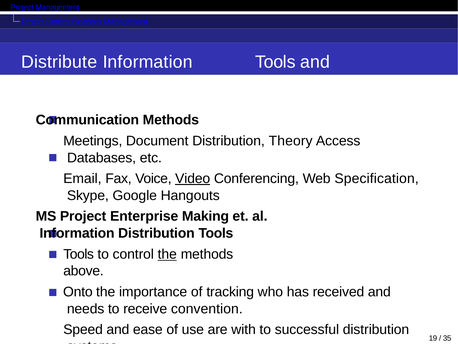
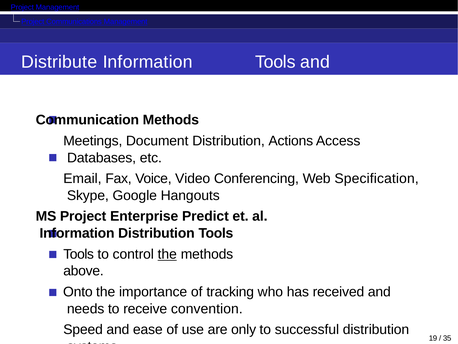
Theory: Theory -> Actions
Video underline: present -> none
Making: Making -> Predict
with: with -> only
